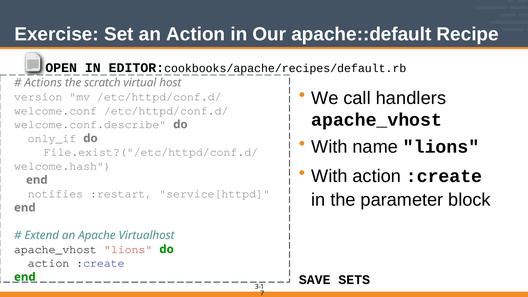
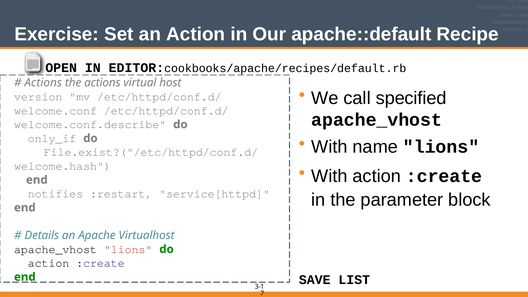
the scratch: scratch -> actions
handlers: handlers -> specified
Extend: Extend -> Details
SETS: SETS -> LIST
